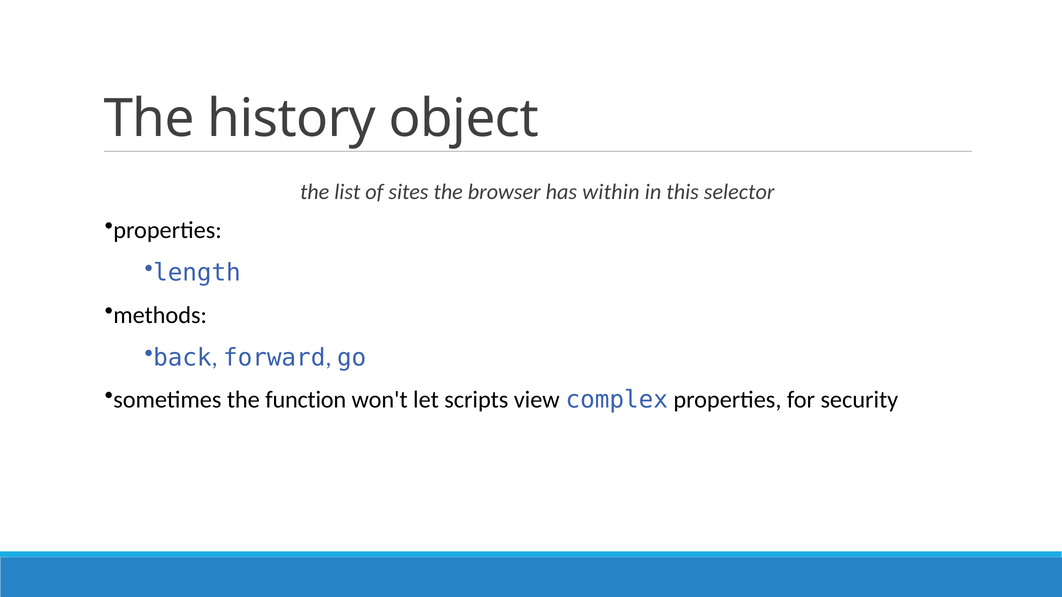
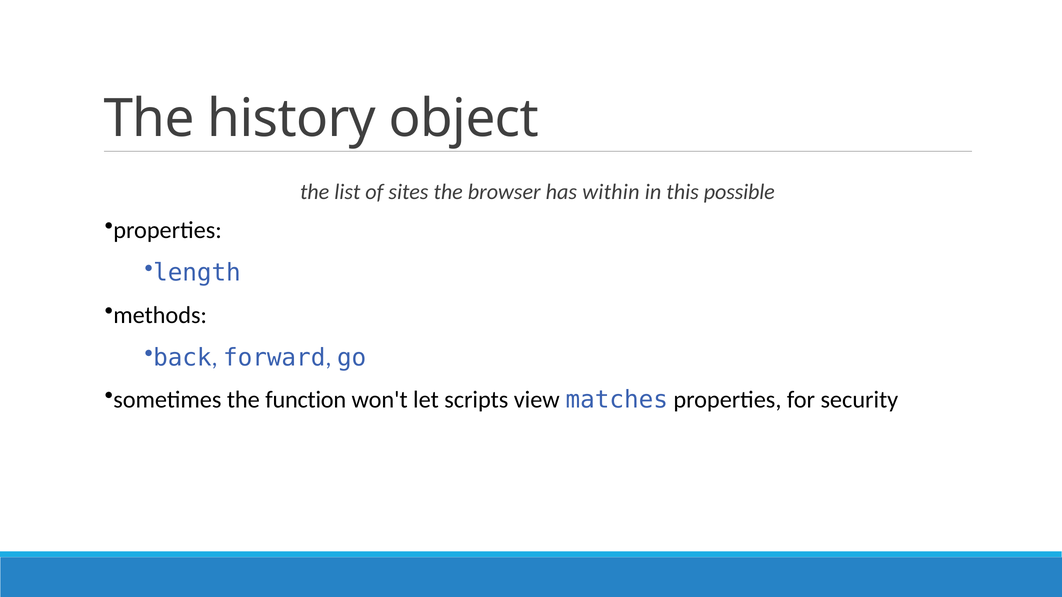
selector: selector -> possible
complex: complex -> matches
